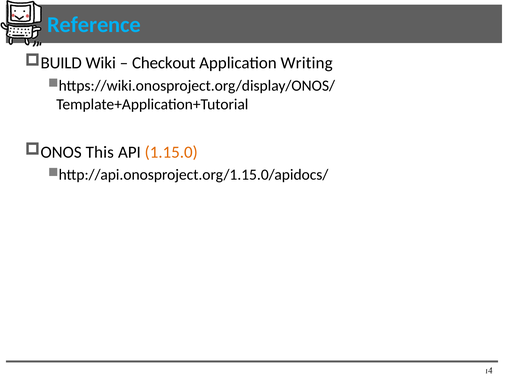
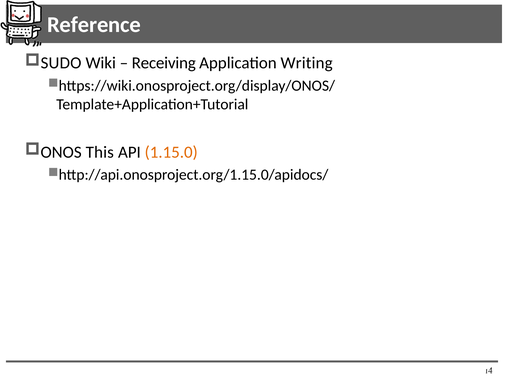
Reference colour: light blue -> white
BUILD: BUILD -> SUDO
Checkout: Checkout -> Receiving
